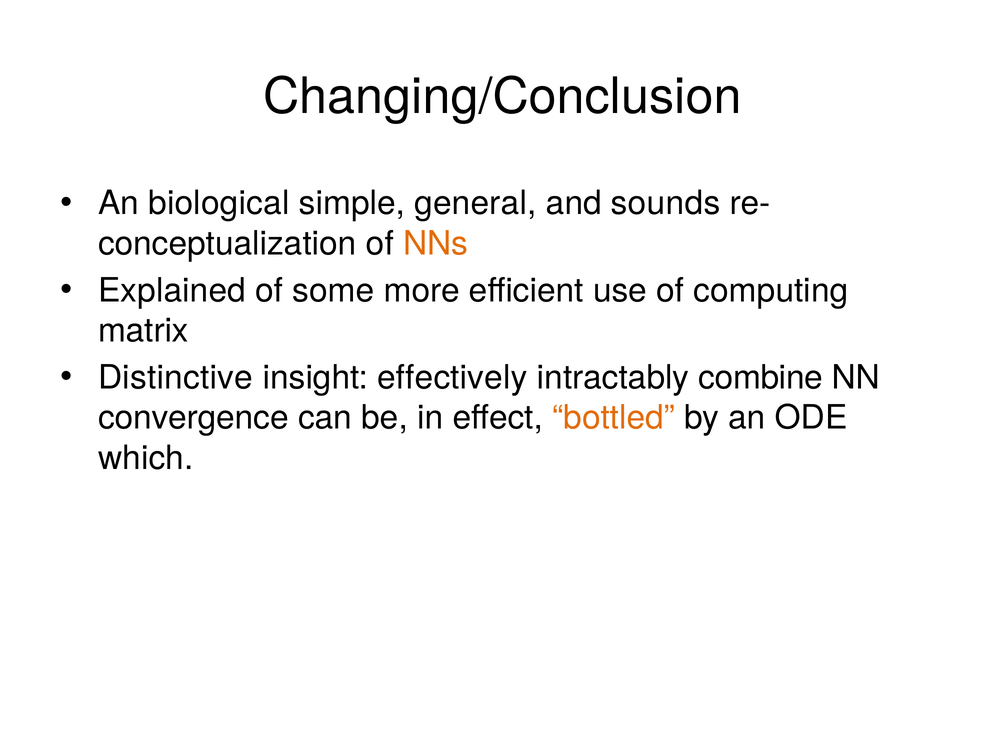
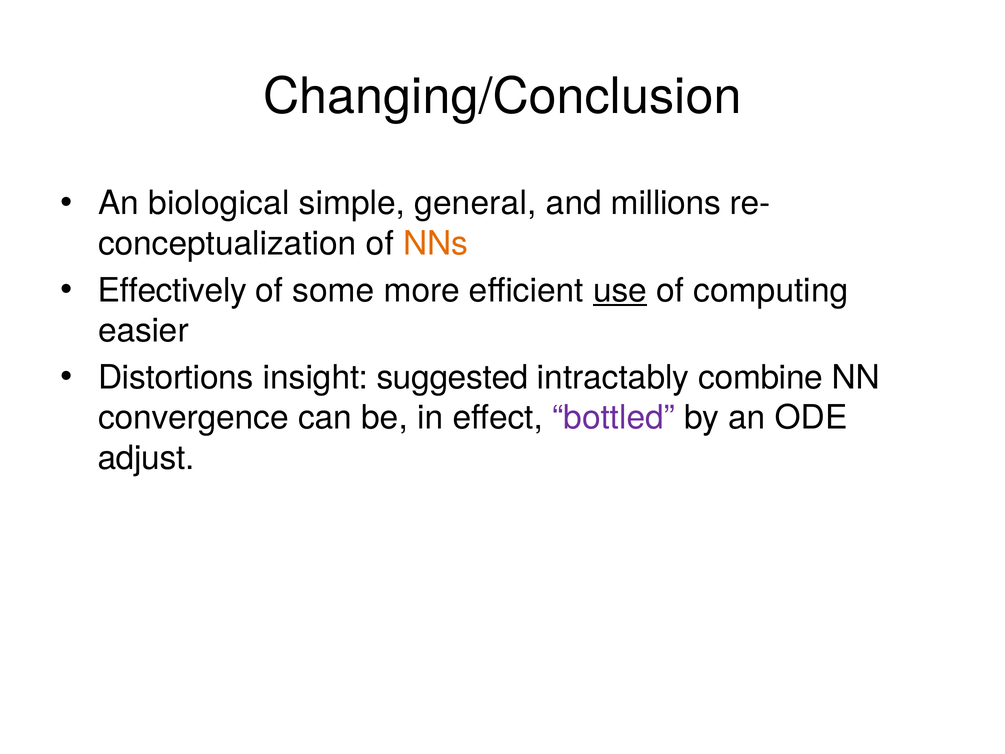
sounds: sounds -> millions
Explained: Explained -> Effectively
use underline: none -> present
matrix: matrix -> easier
Distinctive: Distinctive -> Distortions
effectively: effectively -> suggested
bottled colour: orange -> purple
which: which -> adjust
